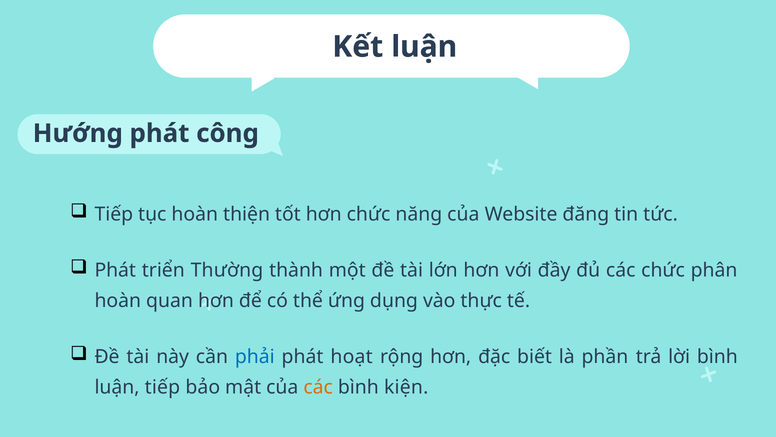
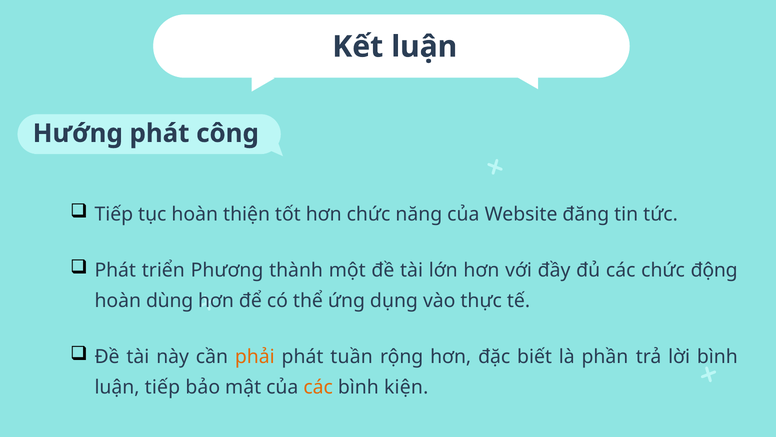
Thường: Thường -> Phương
phân: phân -> động
quan: quan -> dùng
phải colour: blue -> orange
hoạt: hoạt -> tuần
